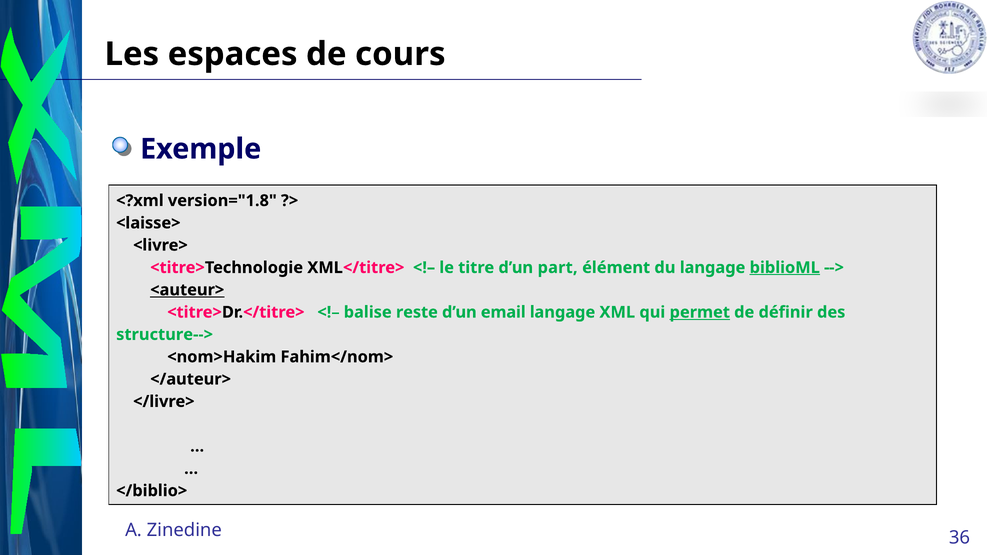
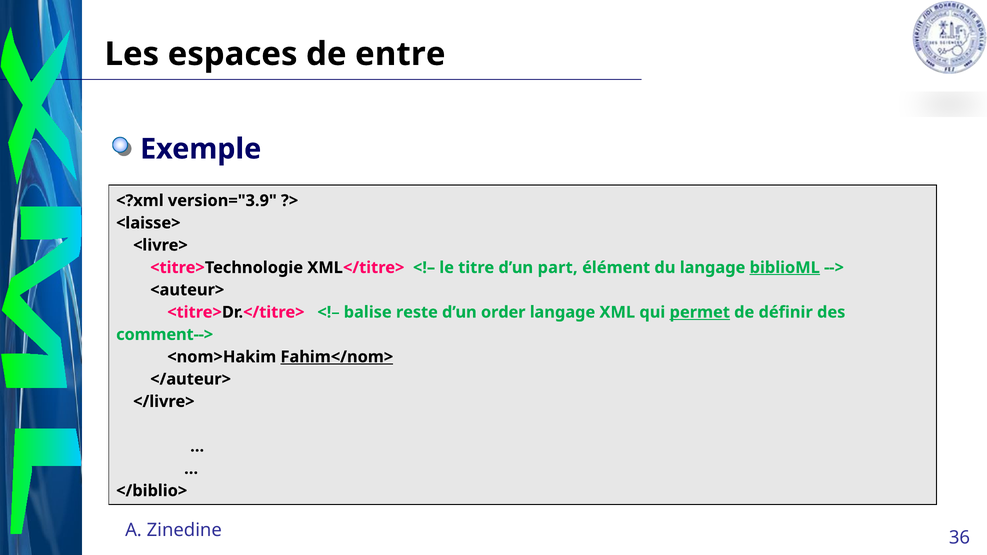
cours: cours -> entre
version="1.8: version="1.8 -> version="3.9
<auteur> underline: present -> none
email: email -> order
structure-->: structure--> -> comment-->
Fahim</nom> underline: none -> present
